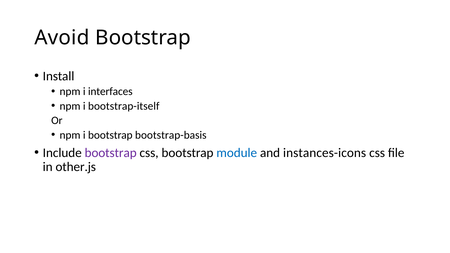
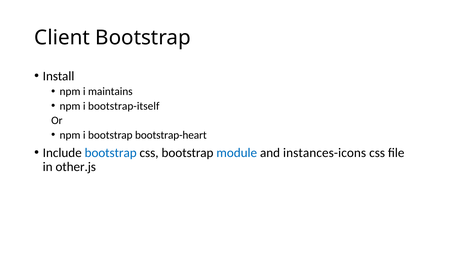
Avoid: Avoid -> Client
interfaces: interfaces -> maintains
bootstrap-basis: bootstrap-basis -> bootstrap-heart
bootstrap at (111, 153) colour: purple -> blue
